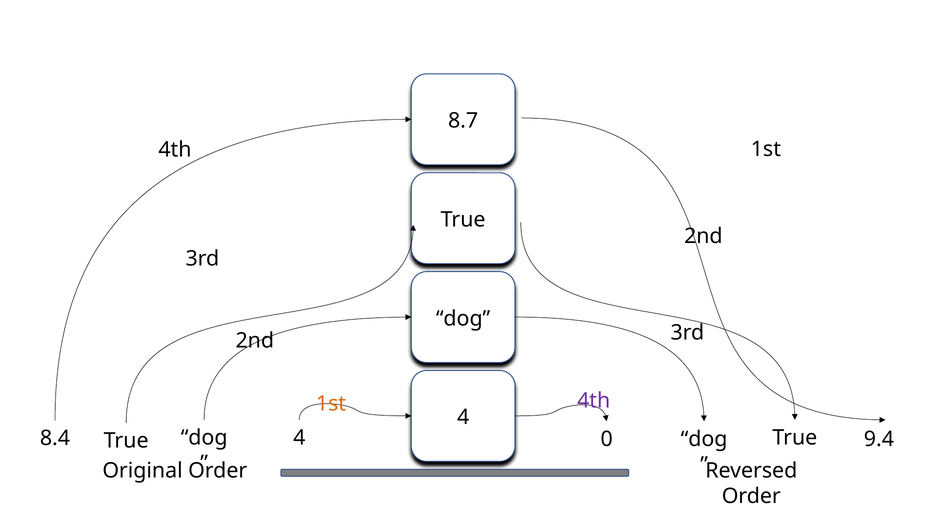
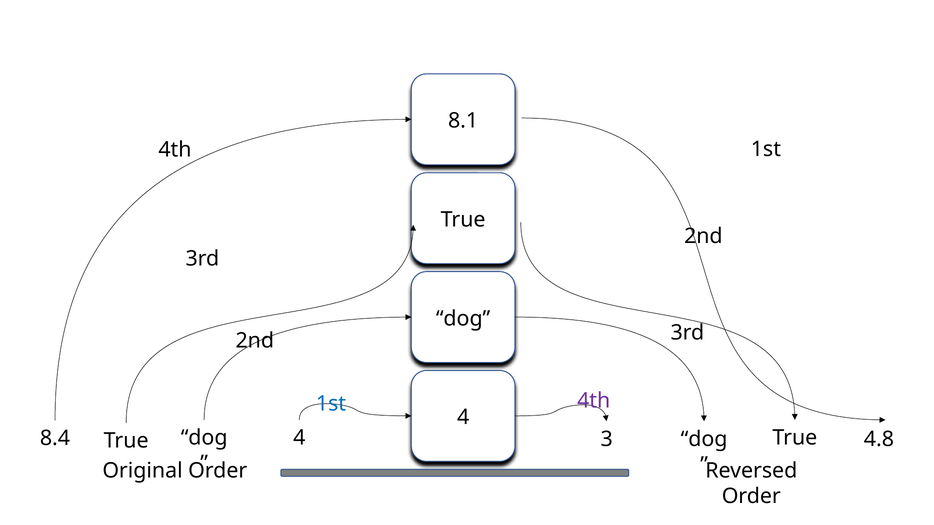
8.7: 8.7 -> 8.1
1st at (331, 404) colour: orange -> blue
0: 0 -> 3
9.4: 9.4 -> 4.8
